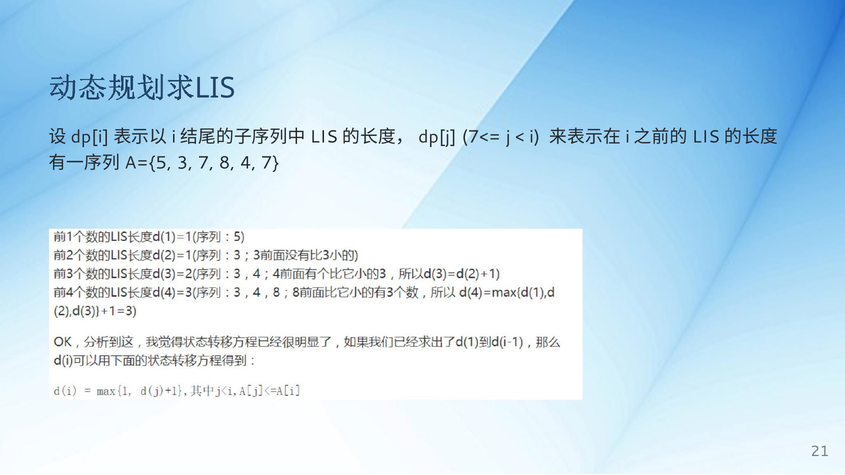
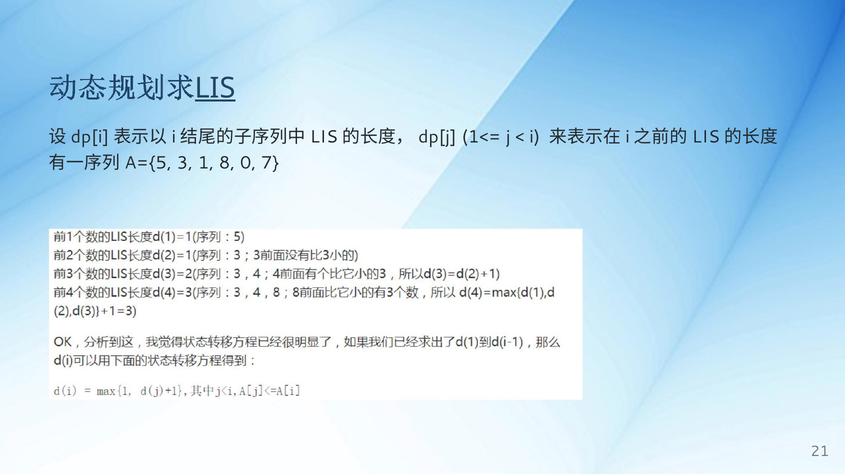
LIS underline: none -> present
7<=: 7<= -> 1<=
3 7: 7 -> 1
4: 4 -> 0
